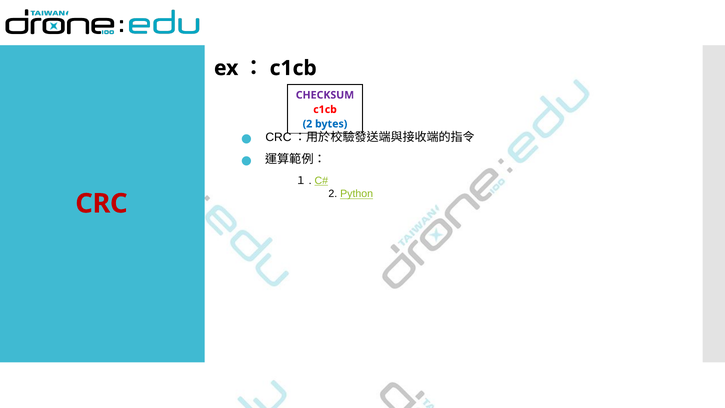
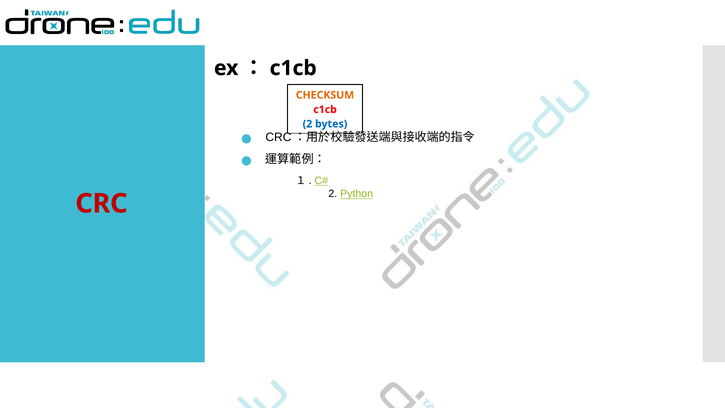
CHECKSUM colour: purple -> orange
